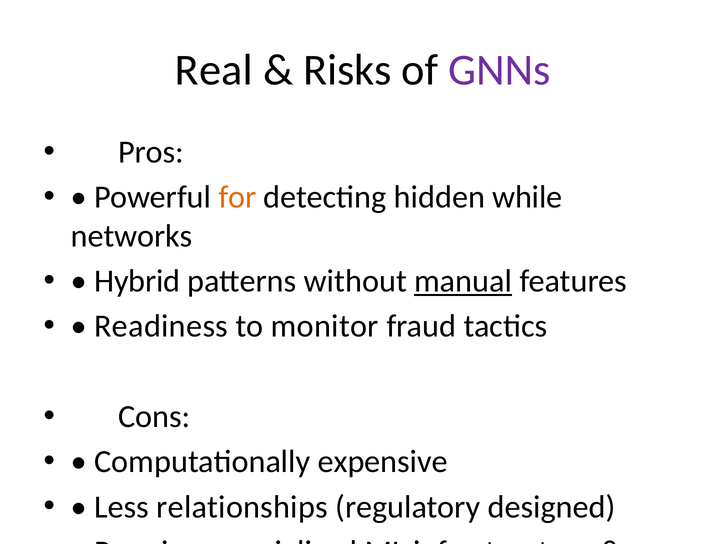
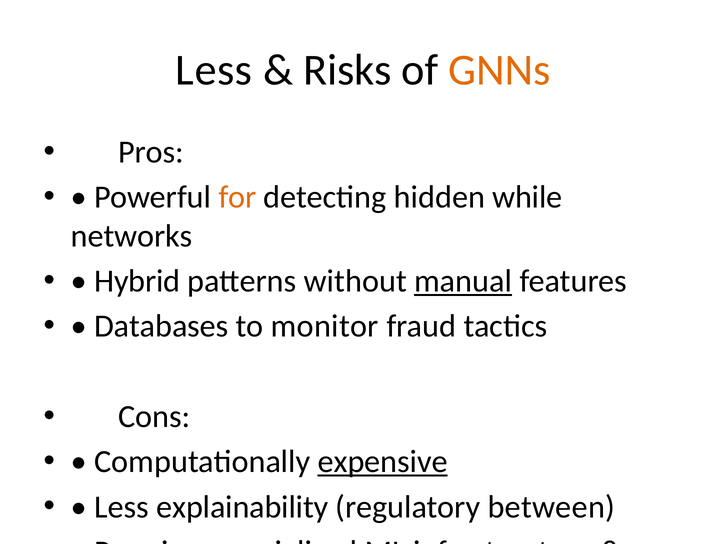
Real at (214, 70): Real -> Less
GNNs colour: purple -> orange
Readiness: Readiness -> Databases
expensive underline: none -> present
relationships: relationships -> explainability
designed: designed -> between
